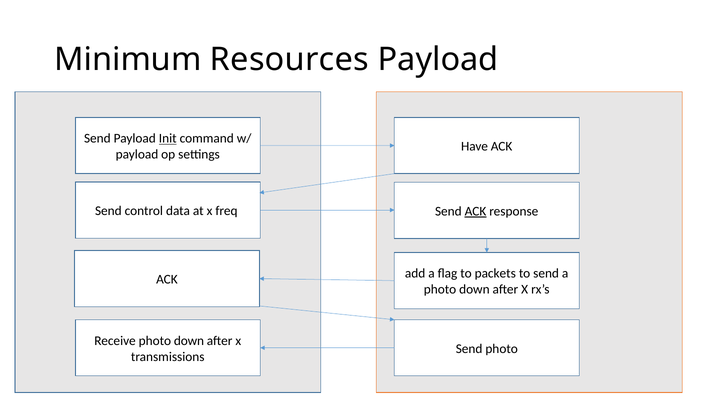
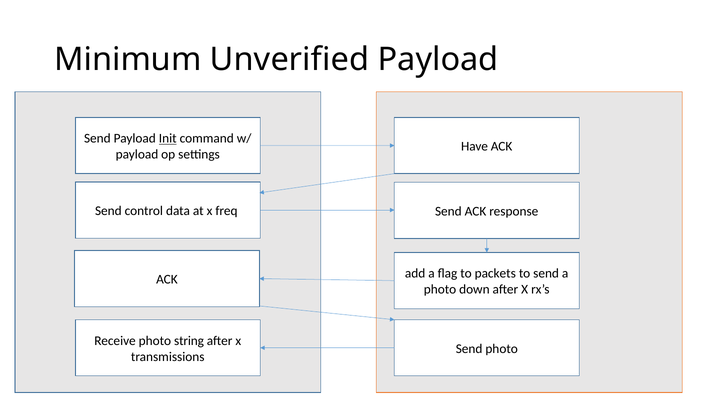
Resources: Resources -> Unverified
ACK at (476, 211) underline: present -> none
Receive photo down: down -> string
